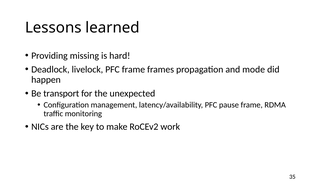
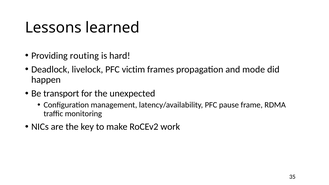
missing: missing -> routing
PFC frame: frame -> victim
